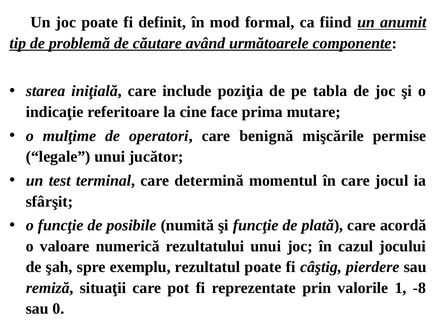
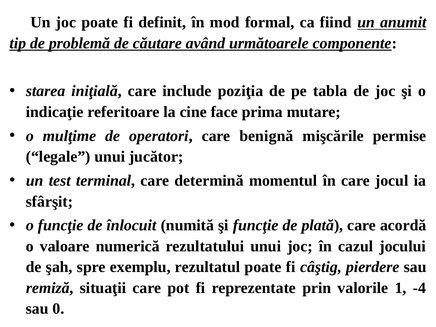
posibile: posibile -> înlocuit
-8: -8 -> -4
